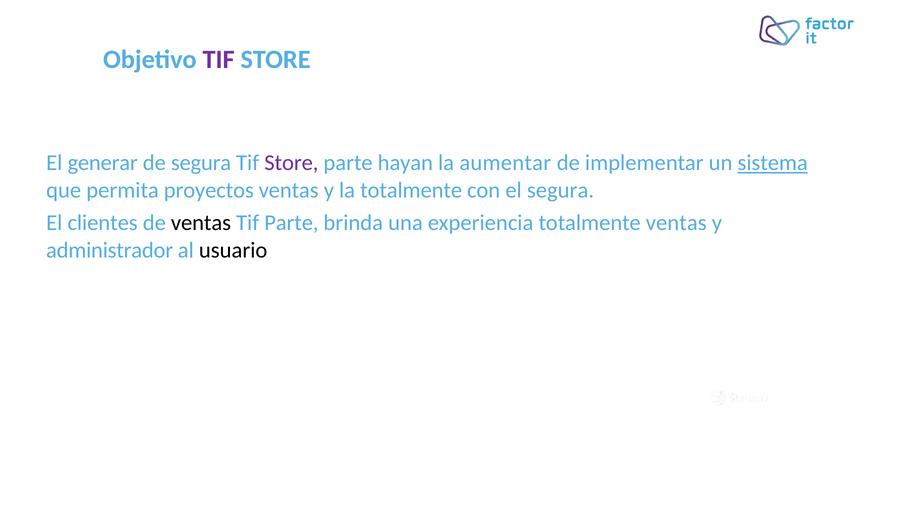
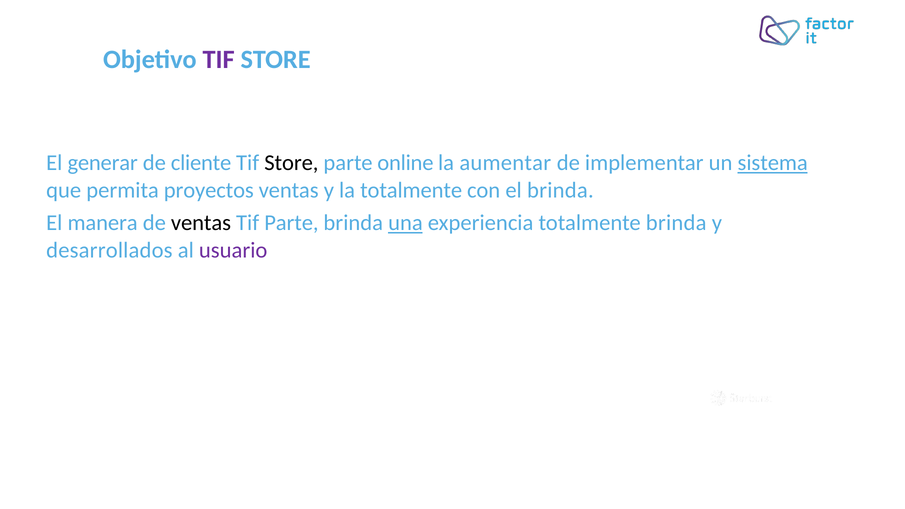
de segura: segura -> cliente
Store at (291, 163) colour: purple -> black
hayan: hayan -> online
el segura: segura -> brinda
clientes: clientes -> manera
una underline: none -> present
totalmente ventas: ventas -> brinda
administrador: administrador -> desarrollados
usuario colour: black -> purple
